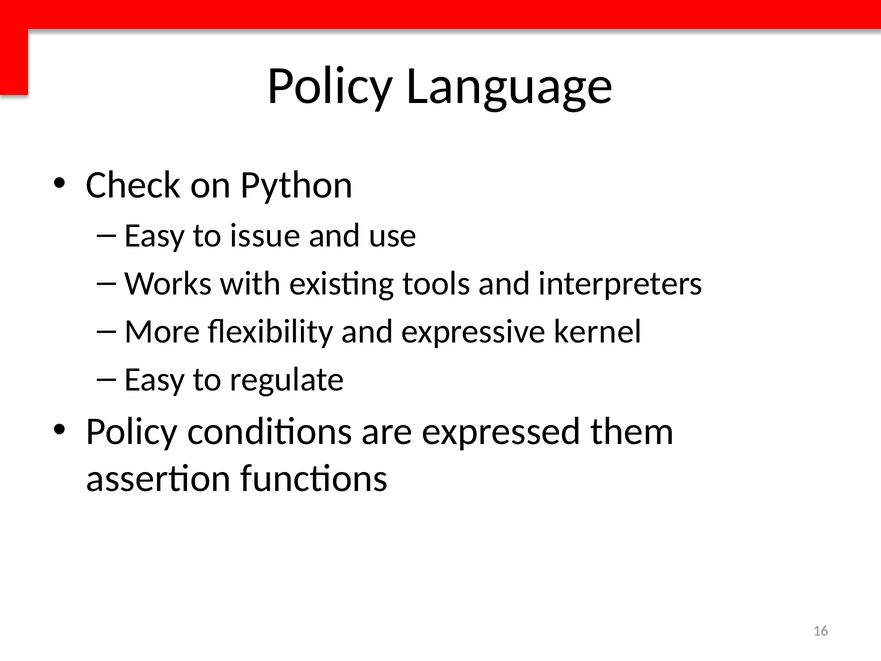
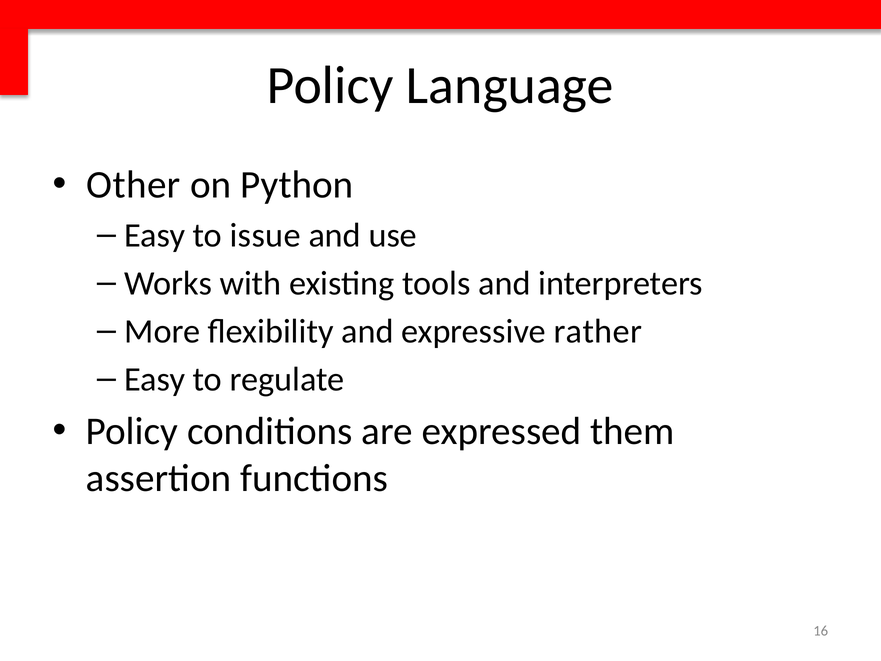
Check: Check -> Other
kernel: kernel -> rather
